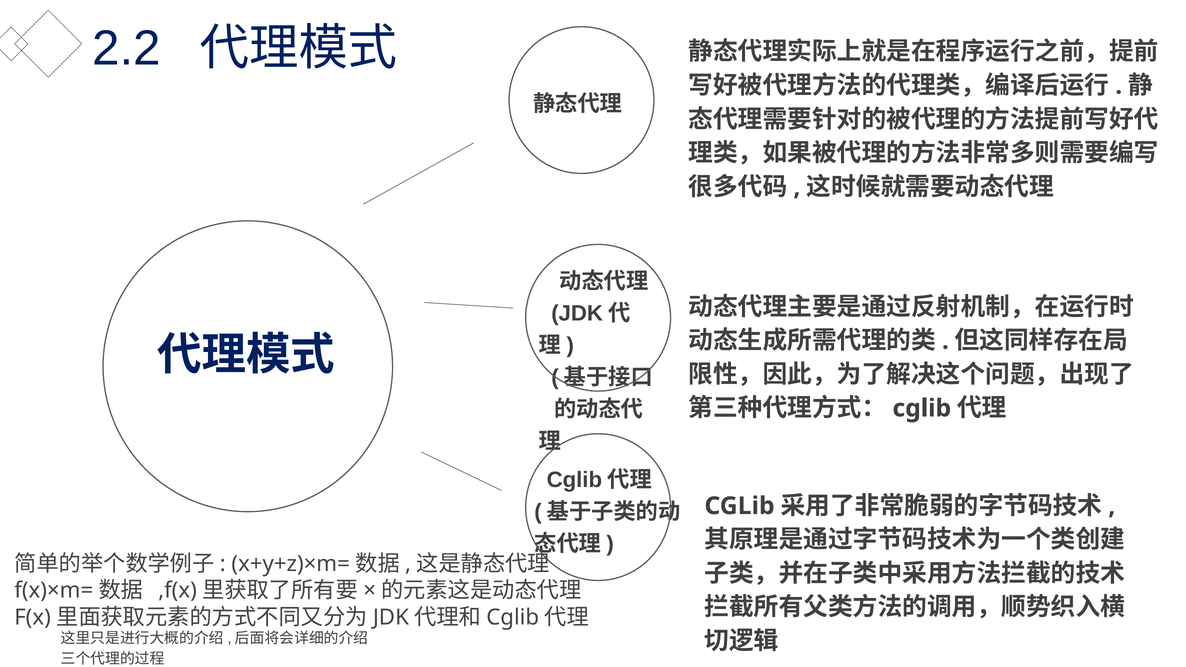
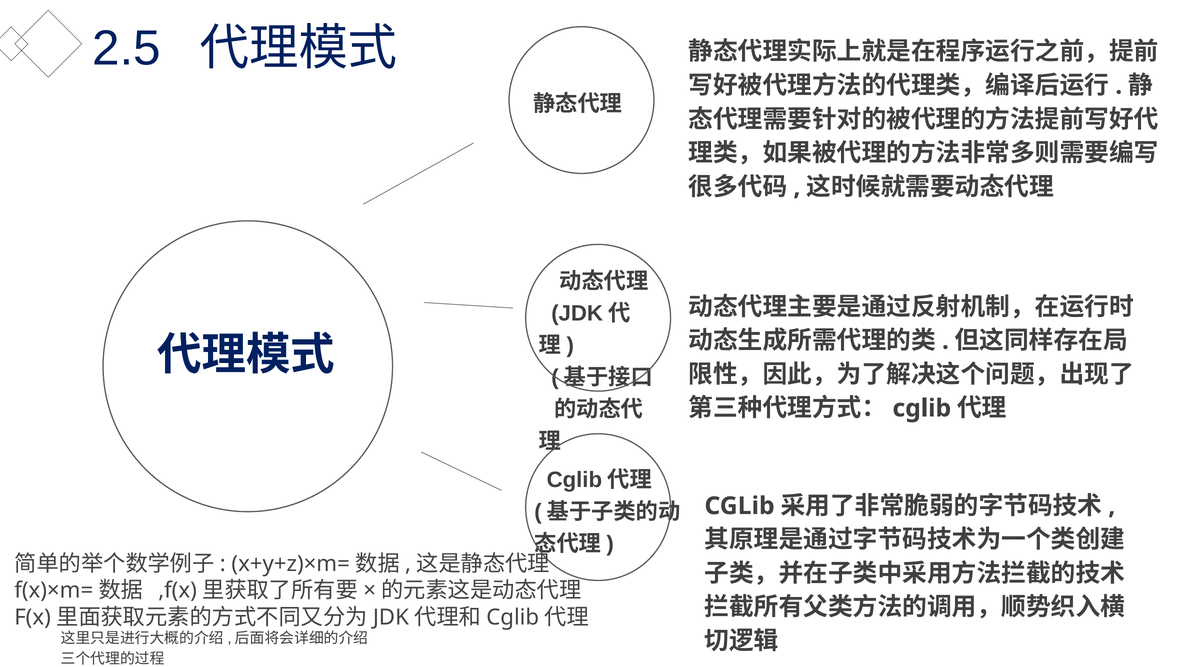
2.2: 2.2 -> 2.5
